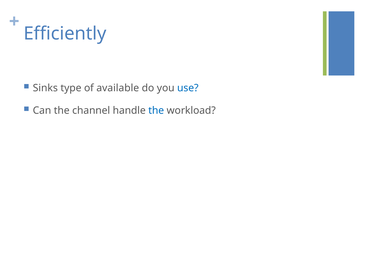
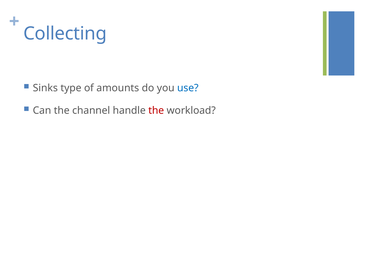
Efficiently: Efficiently -> Collecting
available: available -> amounts
the at (156, 110) colour: blue -> red
